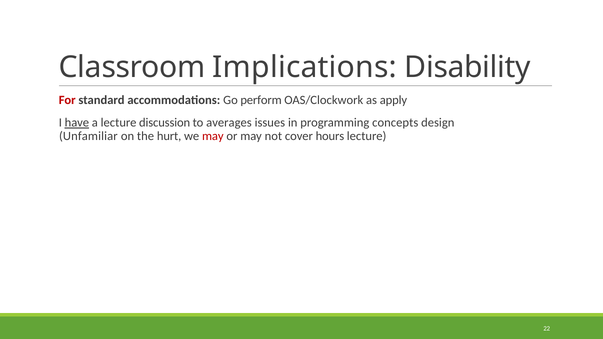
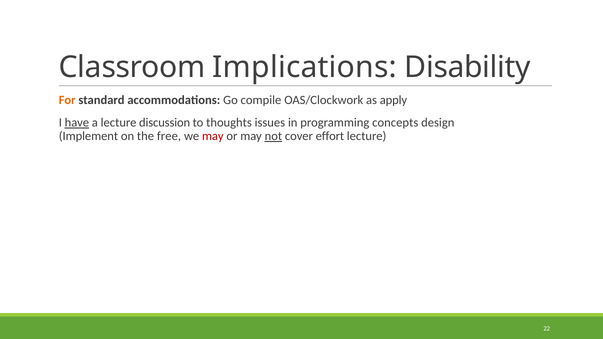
For colour: red -> orange
perform: perform -> compile
averages: averages -> thoughts
Unfamiliar: Unfamiliar -> Implement
hurt: hurt -> free
not underline: none -> present
hours: hours -> effort
